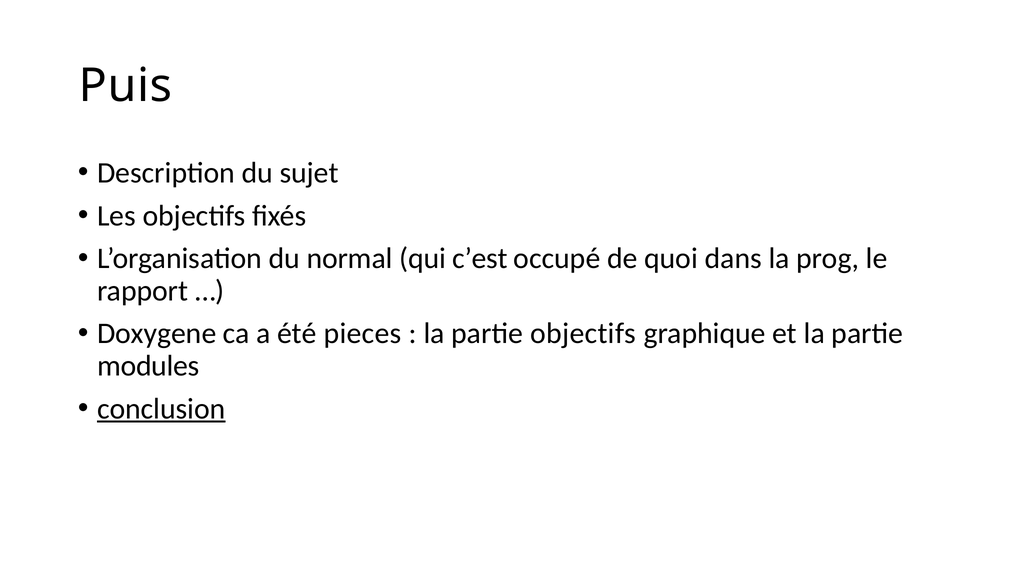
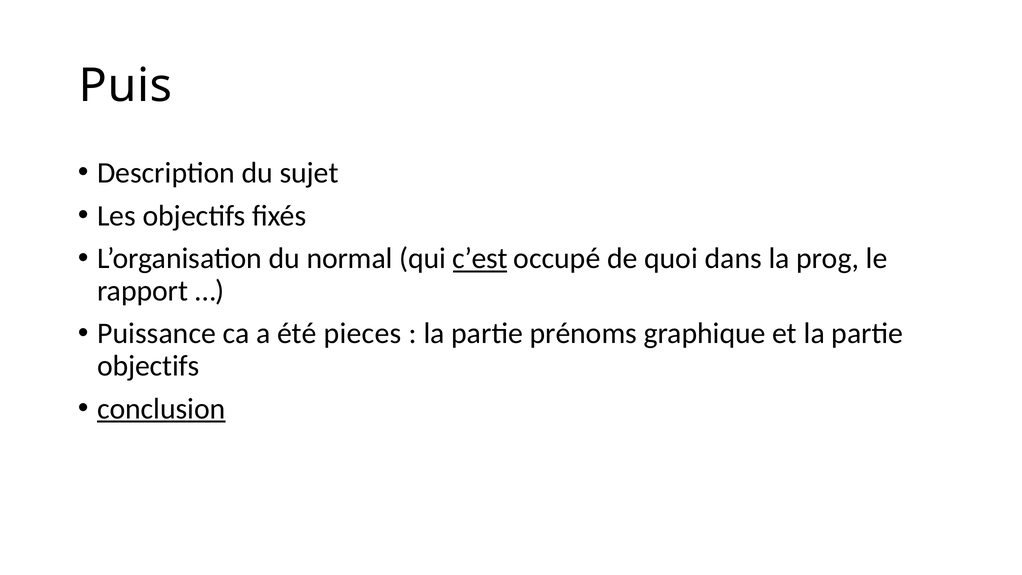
c’est underline: none -> present
Doxygene: Doxygene -> Puissance
partie objectifs: objectifs -> prénoms
modules at (148, 366): modules -> objectifs
